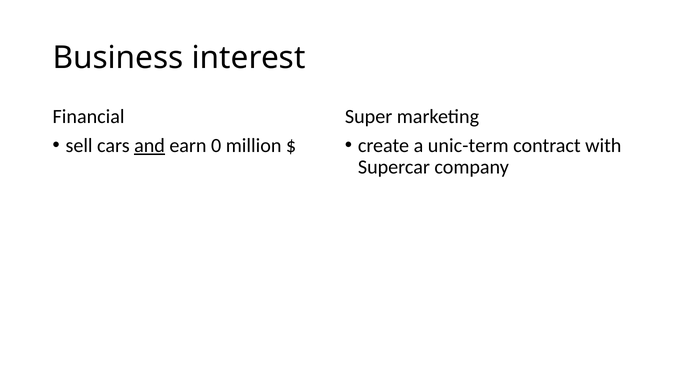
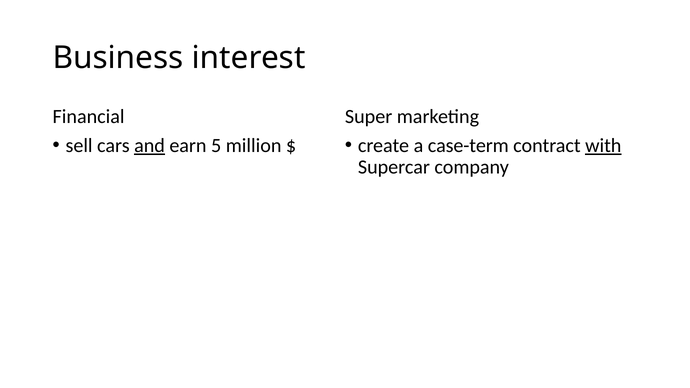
0: 0 -> 5
unic-term: unic-term -> case-term
with underline: none -> present
